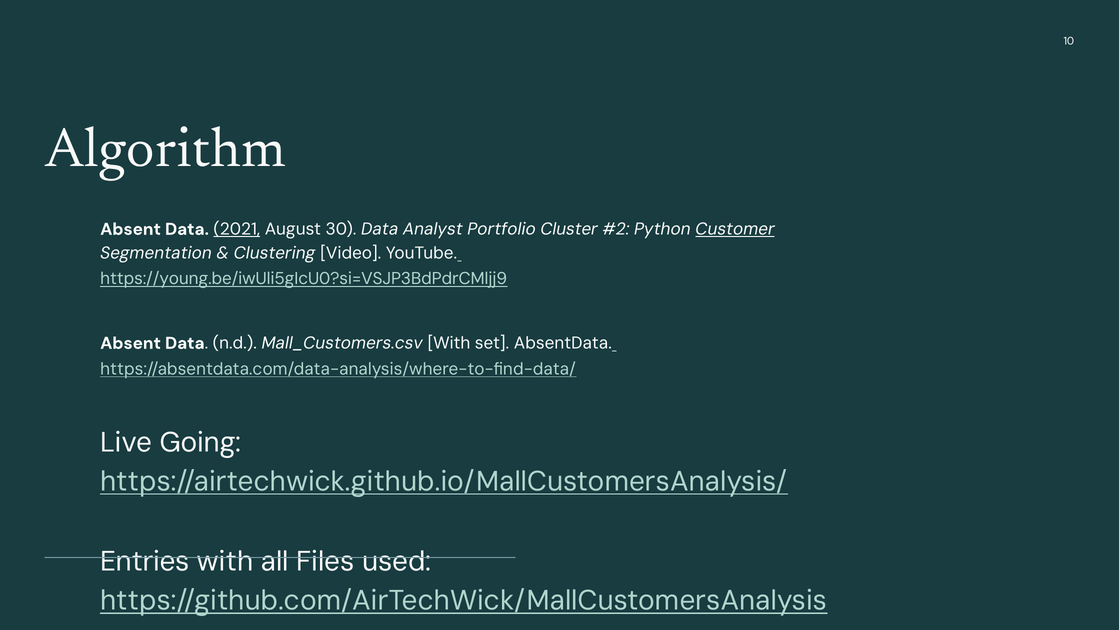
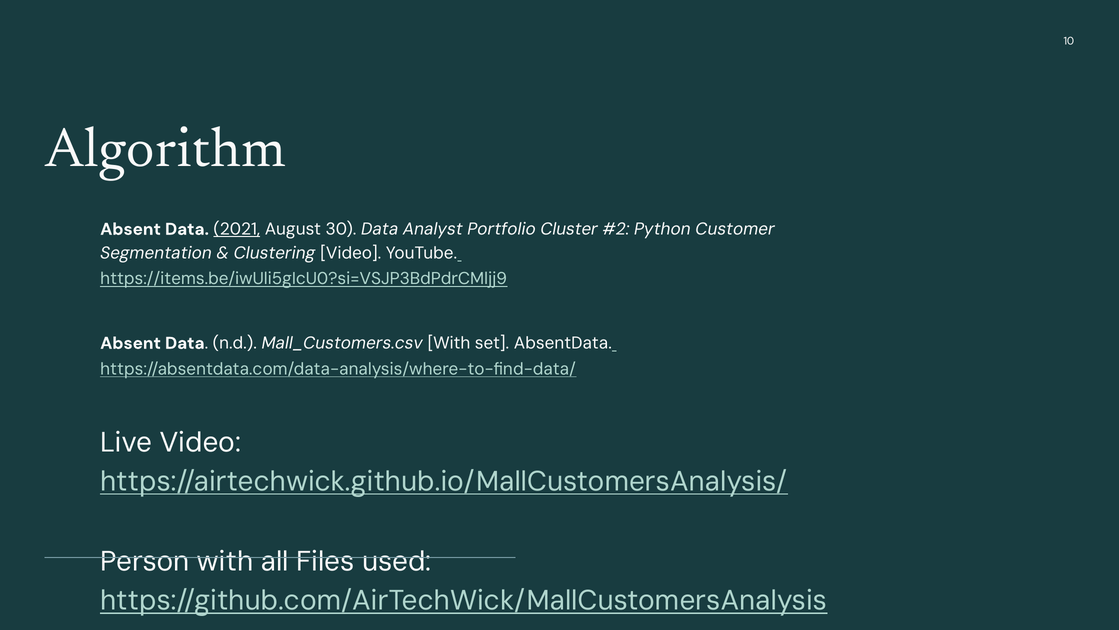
Customer underline: present -> none
https://young.be/iwUli5gIcU0?si=VSJP3BdPdrCMljj9: https://young.be/iwUli5gIcU0?si=VSJP3BdPdrCMljj9 -> https://items.be/iwUli5gIcU0?si=VSJP3BdPdrCMljj9
Live Going: Going -> Video
Entries: Entries -> Person
